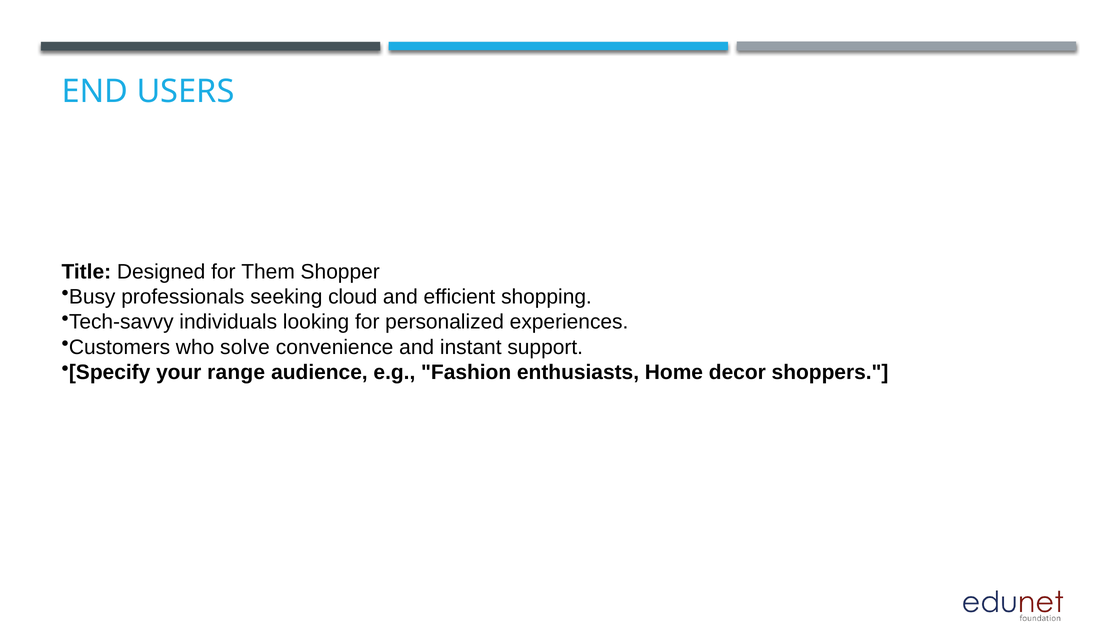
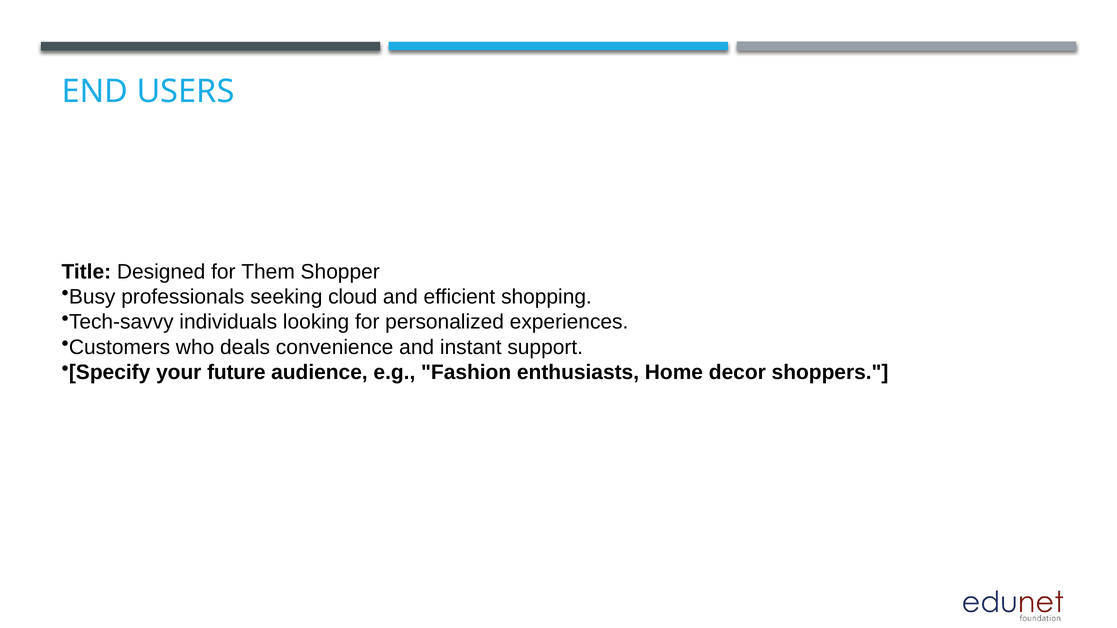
solve: solve -> deals
range: range -> future
